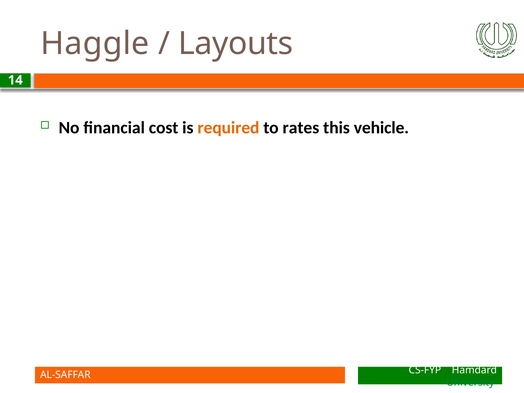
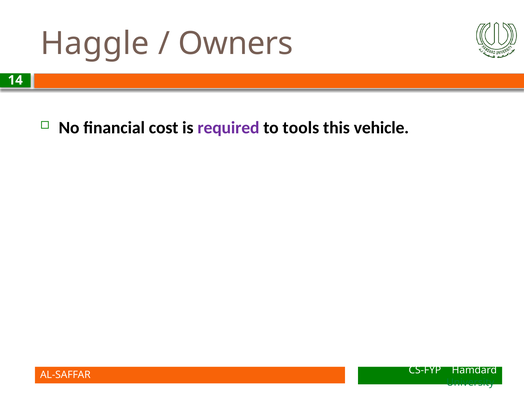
Layouts: Layouts -> Owners
required colour: orange -> purple
rates: rates -> tools
